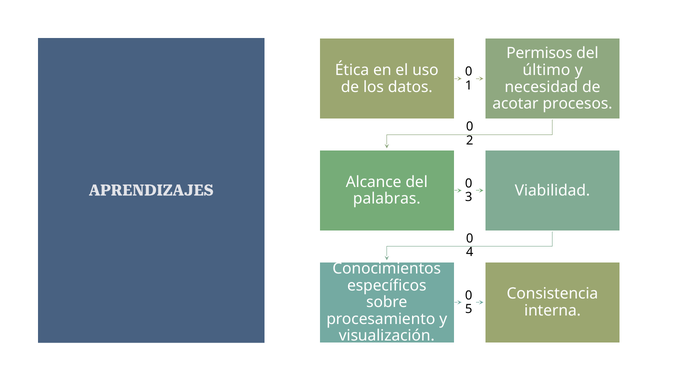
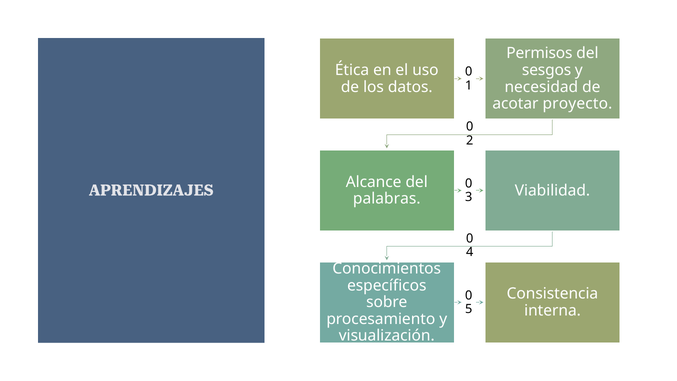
último: último -> sesgos
procesos: procesos -> proyecto
